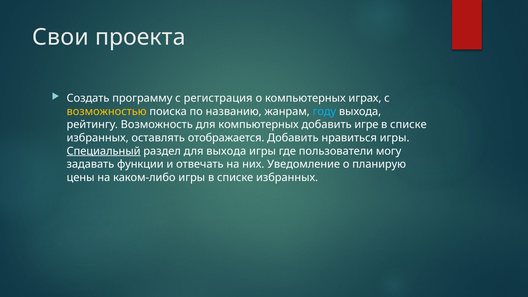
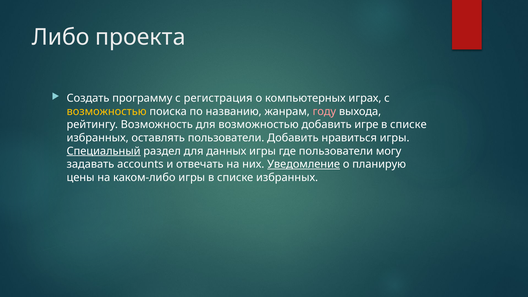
Свои: Свои -> Либо
году colour: light blue -> pink
для компьютерных: компьютерных -> возможностью
оставлять отображается: отображается -> пользователи
для выхода: выхода -> данных
функции: функции -> accounts
Уведомление underline: none -> present
